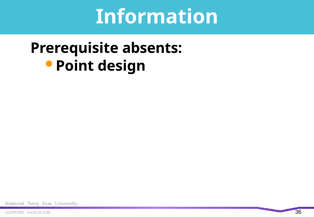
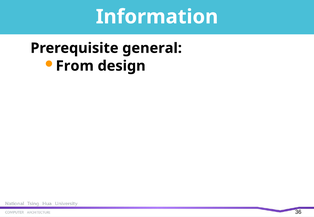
absents: absents -> general
Point: Point -> From
